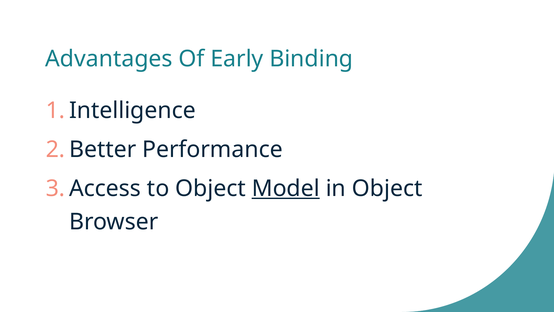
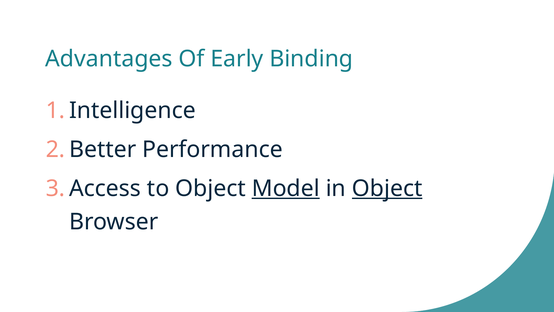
Object at (387, 188) underline: none -> present
